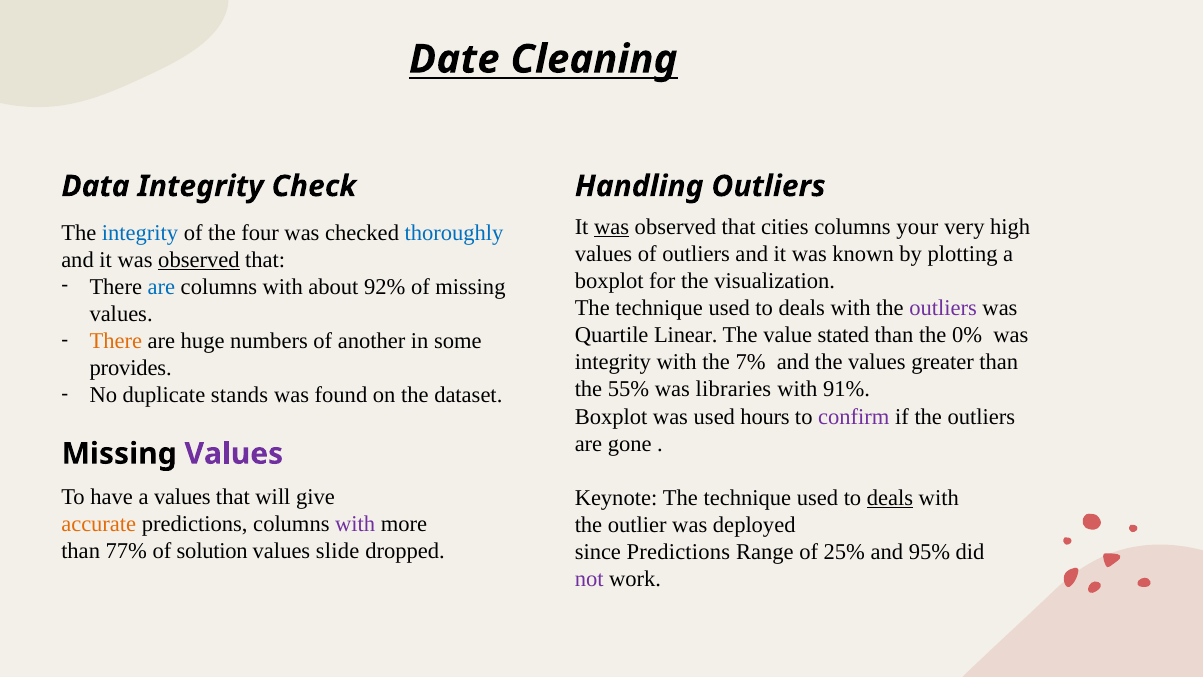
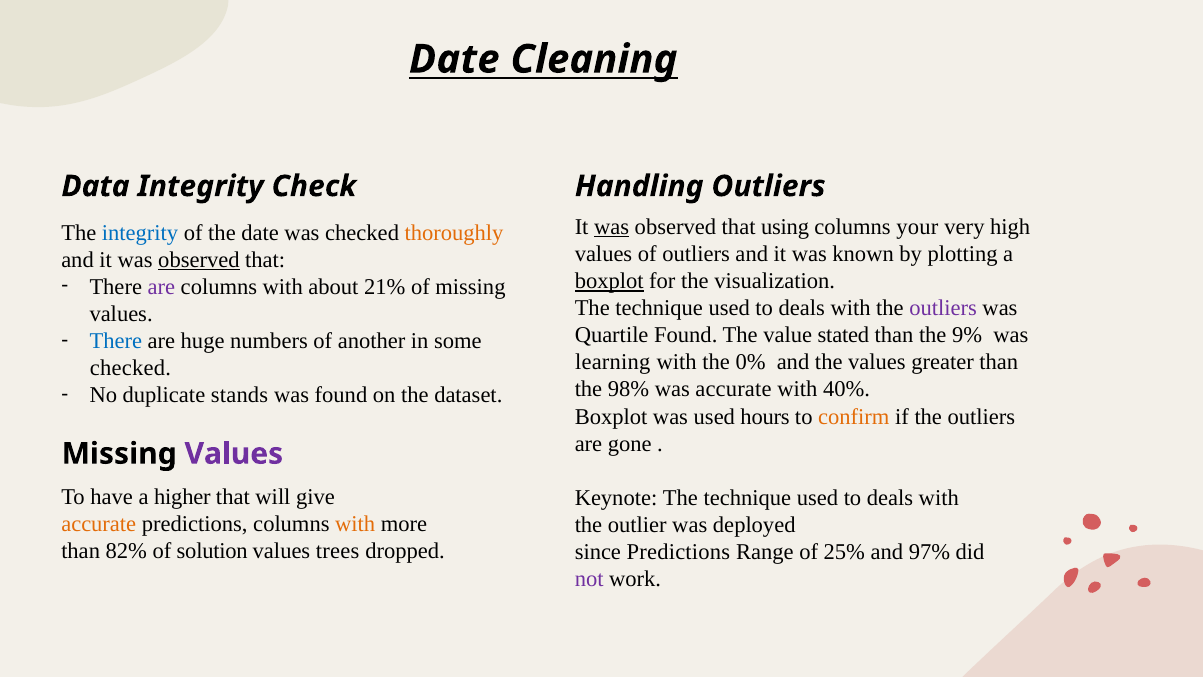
cities: cities -> using
the four: four -> date
thoroughly colour: blue -> orange
boxplot at (609, 281) underline: none -> present
are at (161, 287) colour: blue -> purple
92%: 92% -> 21%
Quartile Linear: Linear -> Found
0%: 0% -> 9%
There at (116, 341) colour: orange -> blue
integrity at (613, 362): integrity -> learning
7%: 7% -> 0%
provides at (131, 368): provides -> checked
55%: 55% -> 98%
was libraries: libraries -> accurate
91%: 91% -> 40%
confirm colour: purple -> orange
a values: values -> higher
deals at (890, 498) underline: present -> none
with at (355, 524) colour: purple -> orange
77%: 77% -> 82%
slide: slide -> trees
95%: 95% -> 97%
